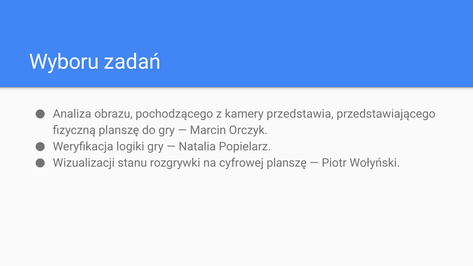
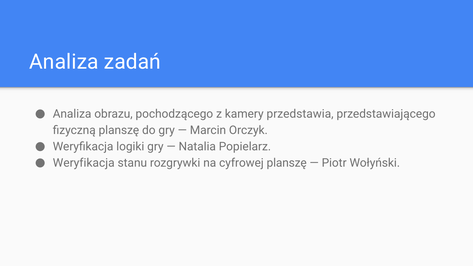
Wyboru at (64, 62): Wyboru -> Analiza
Wizualizacji at (84, 163): Wizualizacji -> Weryfikacja
